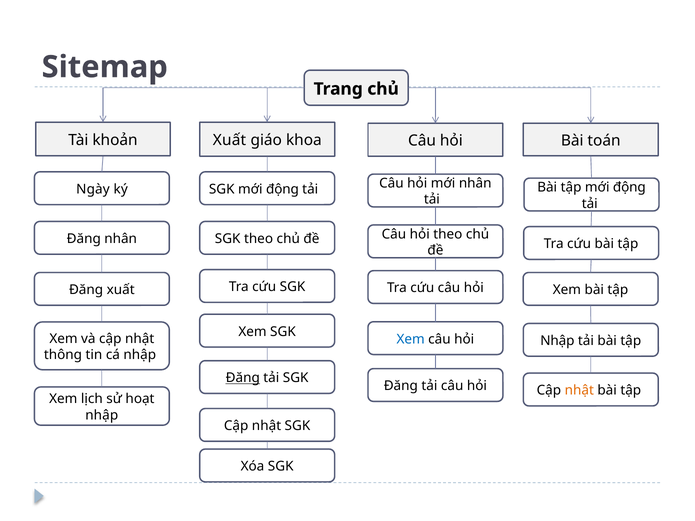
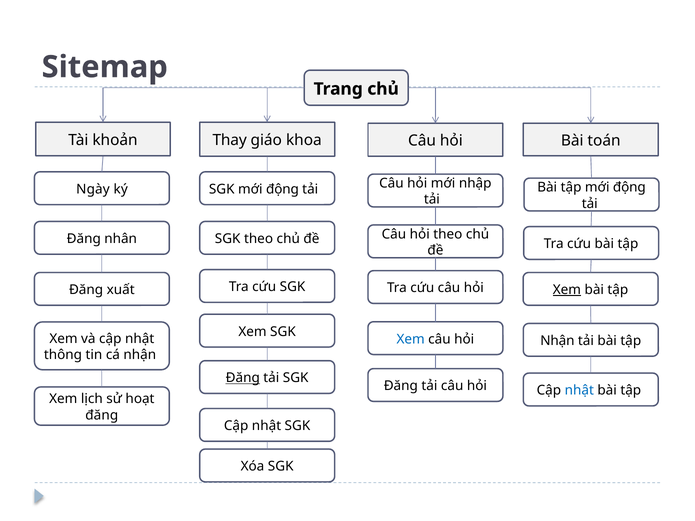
Xuất at (230, 140): Xuất -> Thay
mới nhân: nhân -> nhập
Xem at (567, 290) underline: none -> present
Nhập at (557, 341): Nhập -> Nhận
cá nhập: nhập -> nhận
nhật at (579, 391) colour: orange -> blue
nhập at (102, 415): nhập -> đăng
